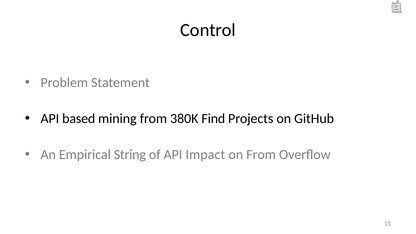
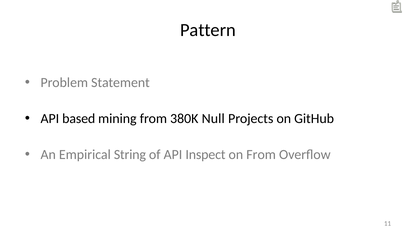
Control: Control -> Pattern
Find: Find -> Null
Impact: Impact -> Inspect
